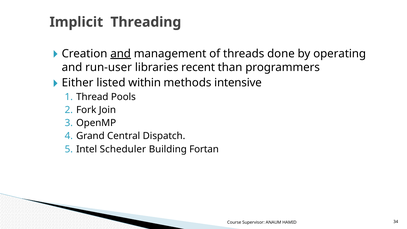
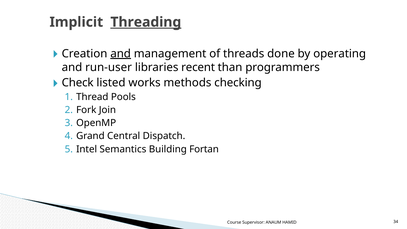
Threading underline: none -> present
Either: Either -> Check
within: within -> works
intensive: intensive -> checking
Scheduler: Scheduler -> Semantics
